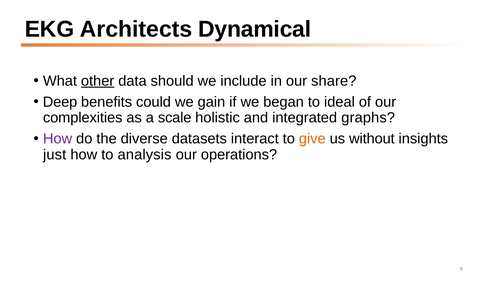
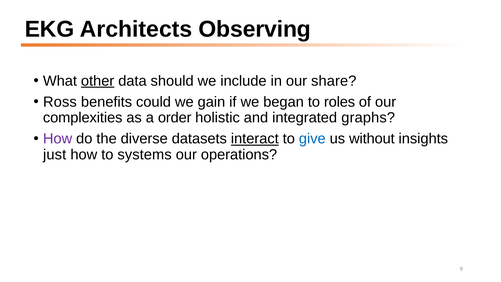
Dynamical: Dynamical -> Observing
Deep: Deep -> Ross
ideal: ideal -> roles
scale: scale -> order
interact underline: none -> present
give colour: orange -> blue
analysis: analysis -> systems
